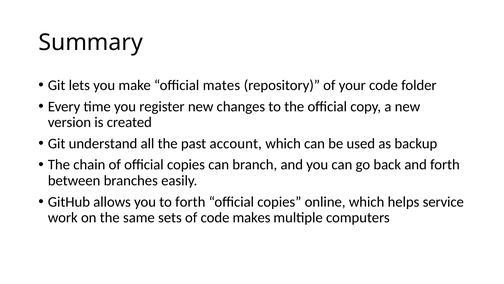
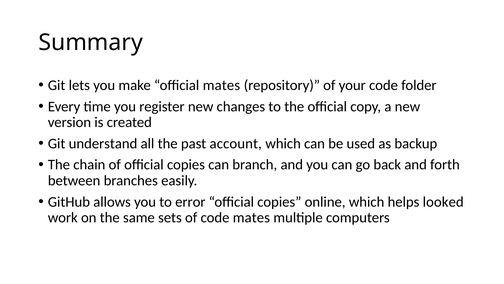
to forth: forth -> error
service: service -> looked
code makes: makes -> mates
